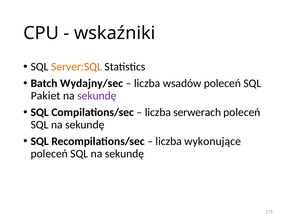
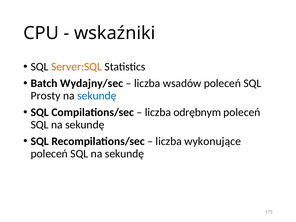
Pakiet: Pakiet -> Prosty
sekundę at (97, 96) colour: purple -> blue
serwerach: serwerach -> odrębnym
